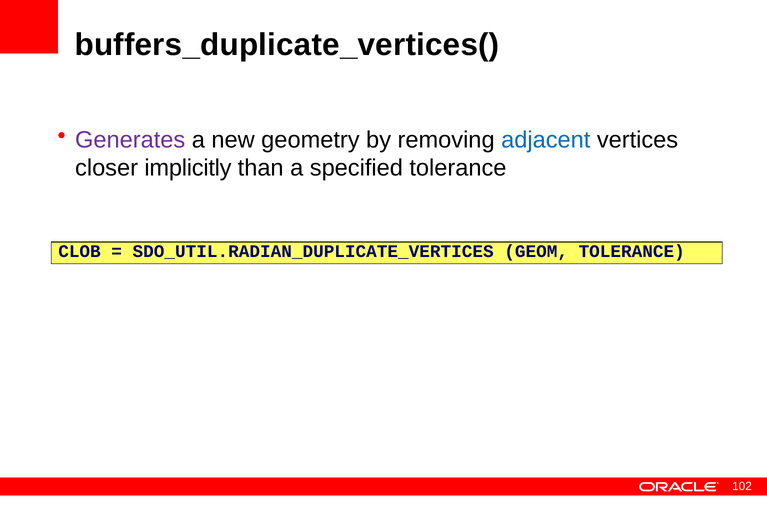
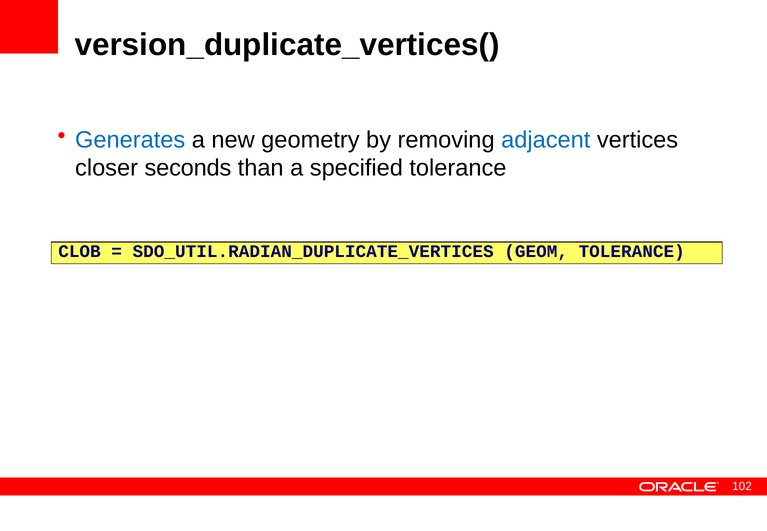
buffers_duplicate_vertices(: buffers_duplicate_vertices( -> version_duplicate_vertices(
Generates colour: purple -> blue
implicitly: implicitly -> seconds
